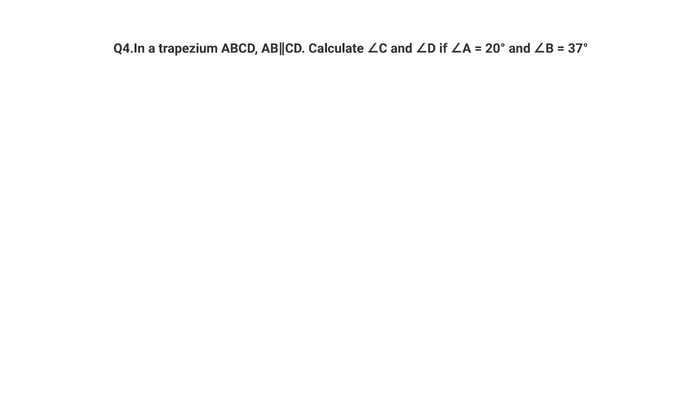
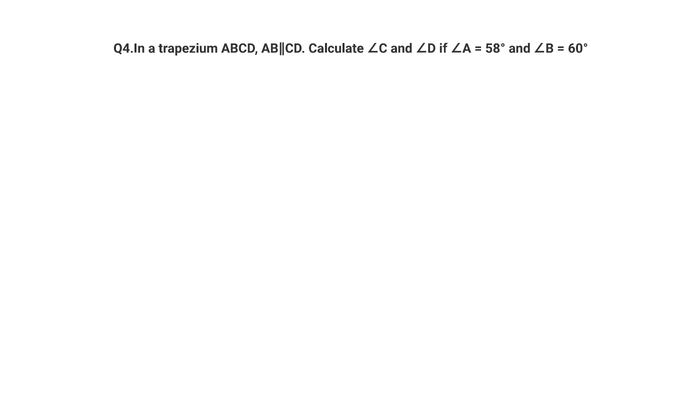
20°: 20° -> 58°
37°: 37° -> 60°
